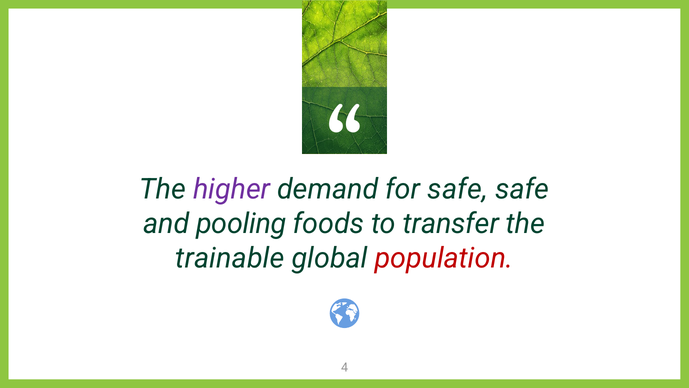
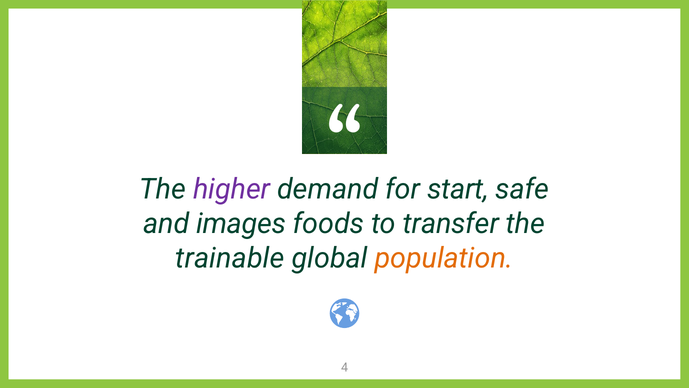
for safe: safe -> start
pooling: pooling -> images
population colour: red -> orange
